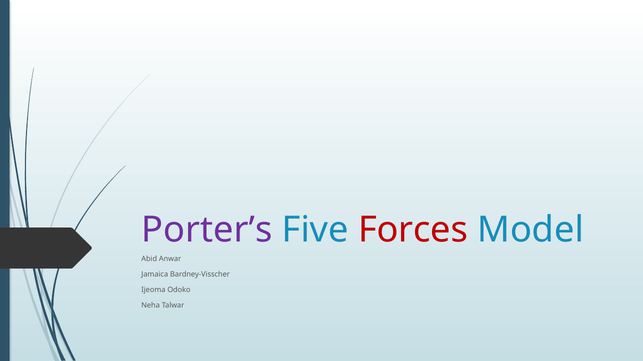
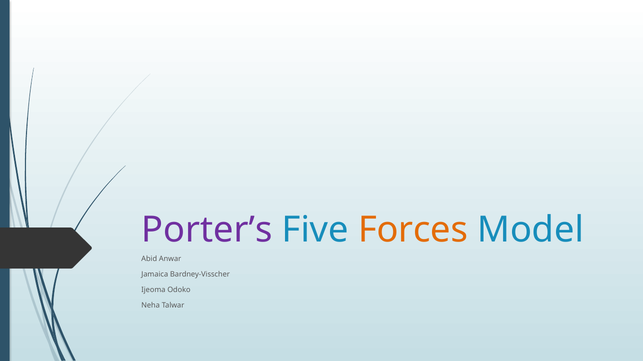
Forces colour: red -> orange
